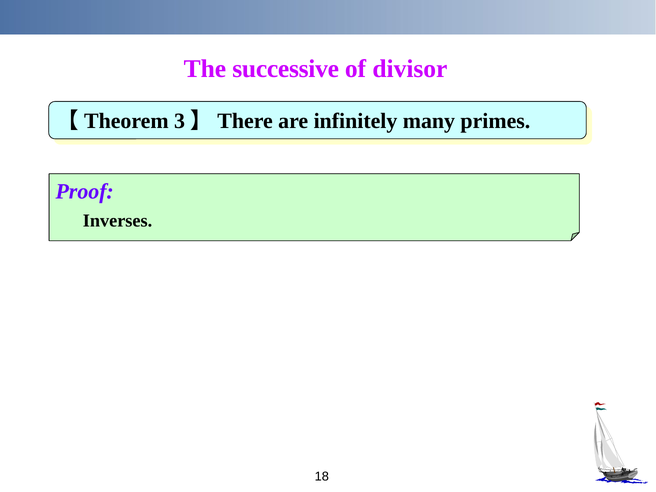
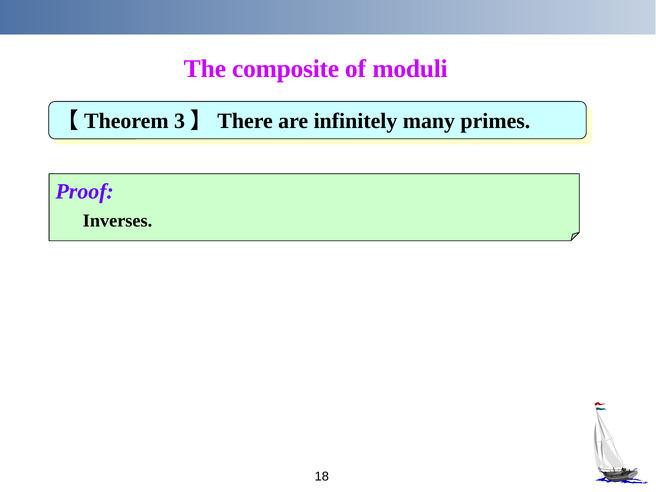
successive: successive -> composite
divisor: divisor -> moduli
